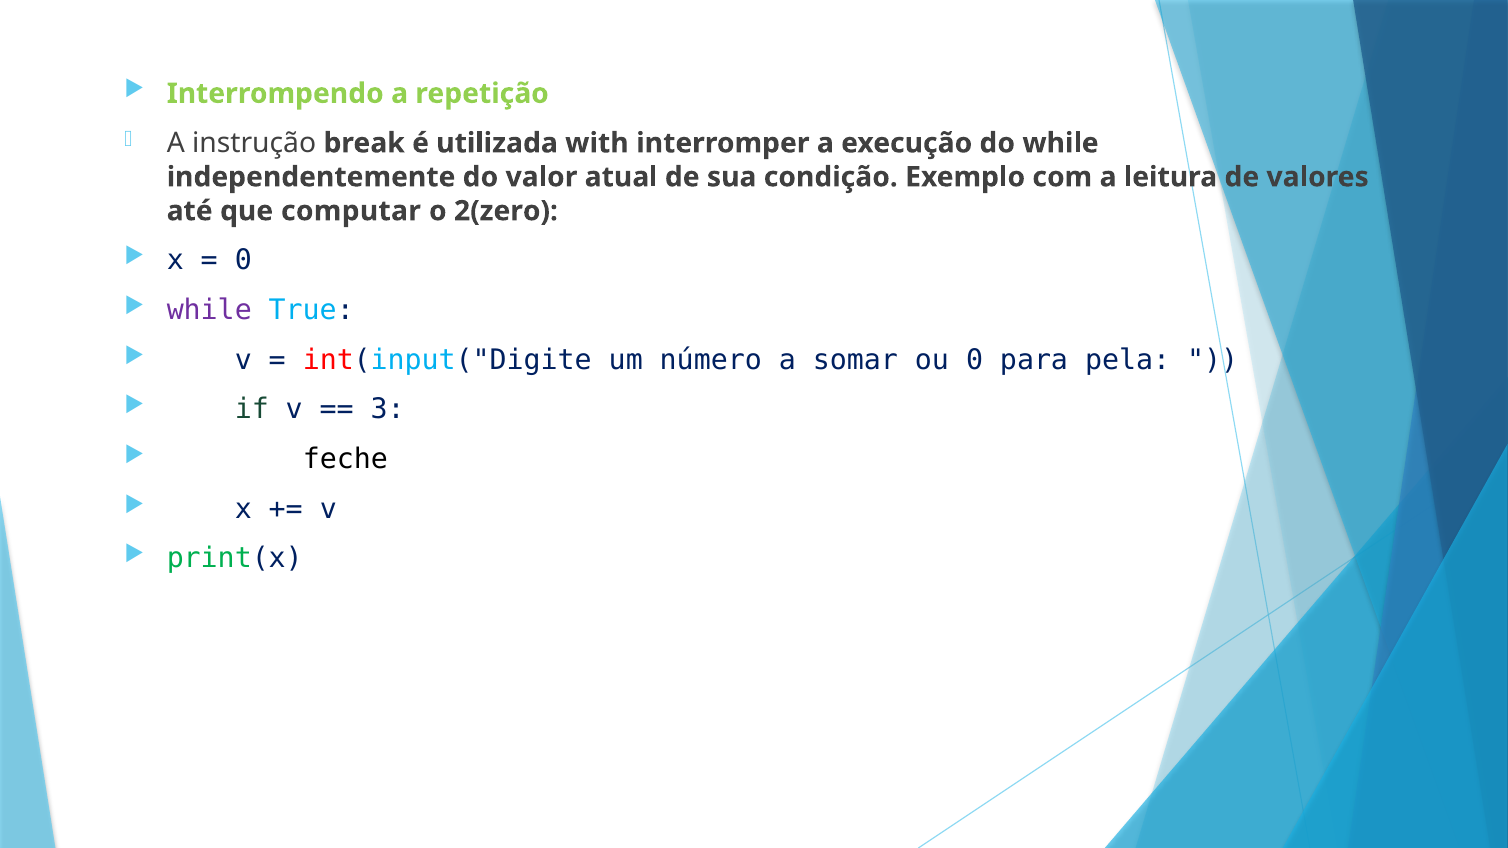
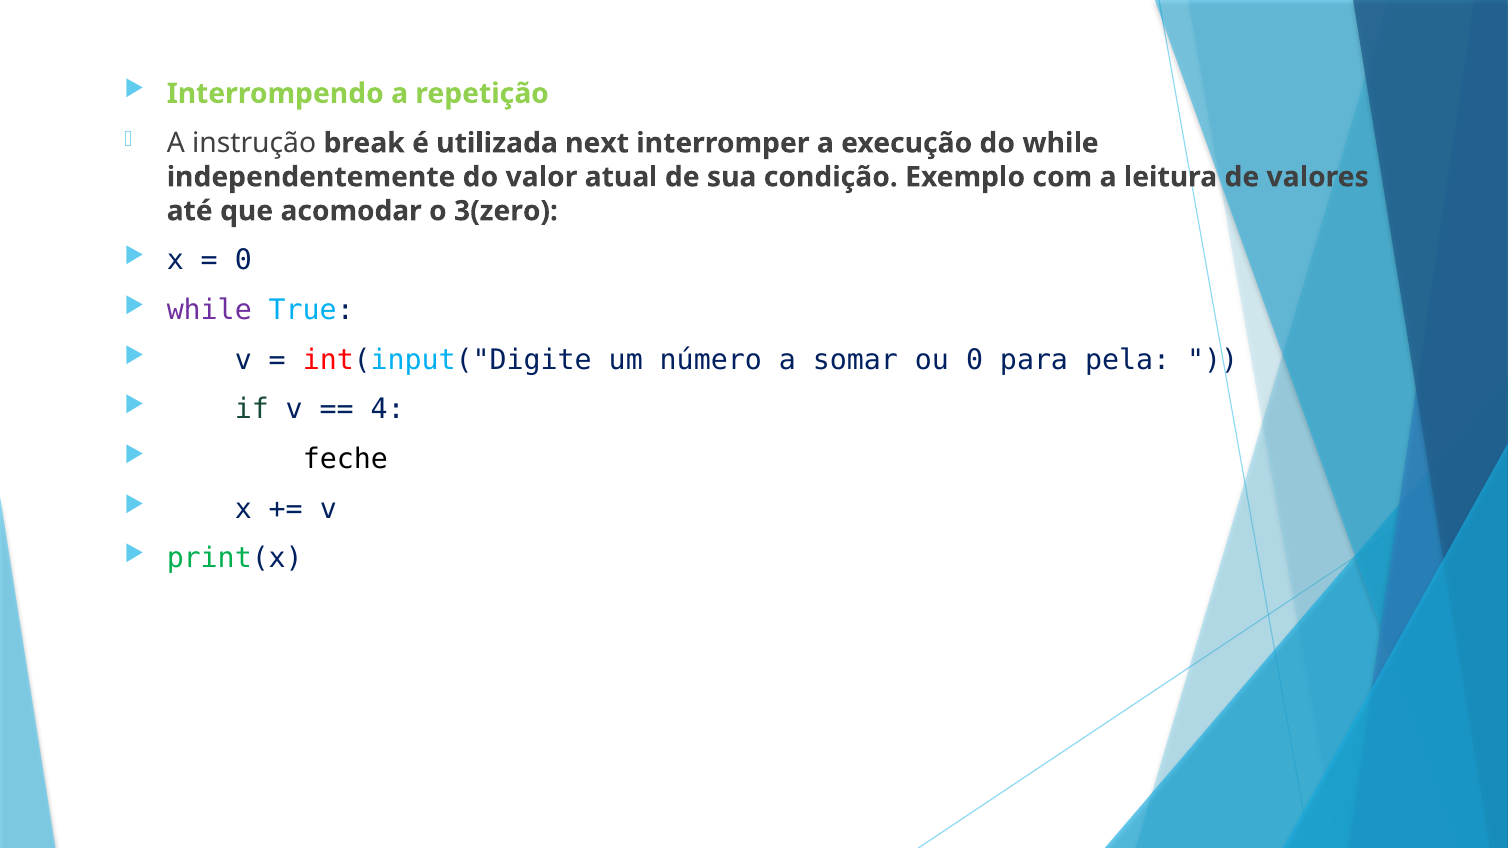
with: with -> next
computar: computar -> acomodar
2(zero: 2(zero -> 3(zero
3: 3 -> 4
